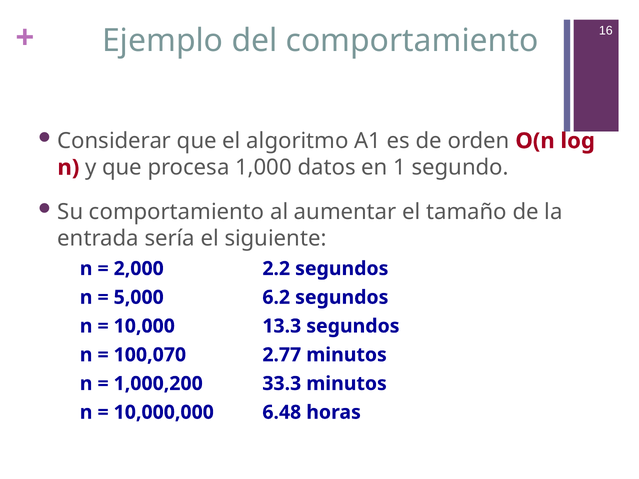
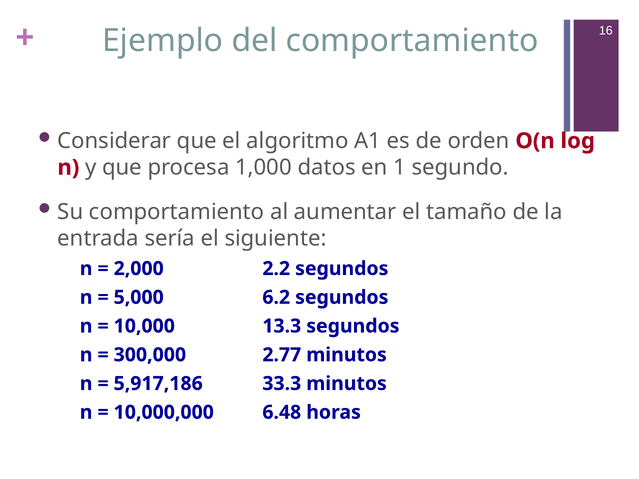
100,070: 100,070 -> 300,000
1,000,200: 1,000,200 -> 5,917,186
